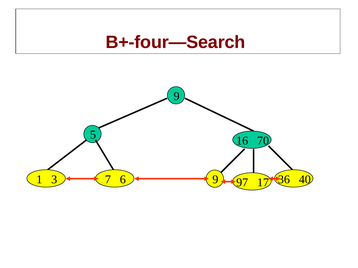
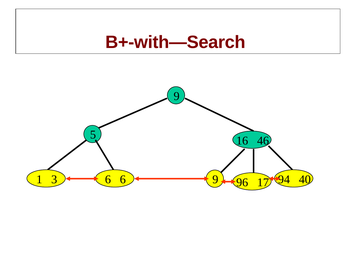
B+-four—Search: B+-four—Search -> B+-with—Search
70: 70 -> 46
3 7: 7 -> 6
97: 97 -> 96
36: 36 -> 94
